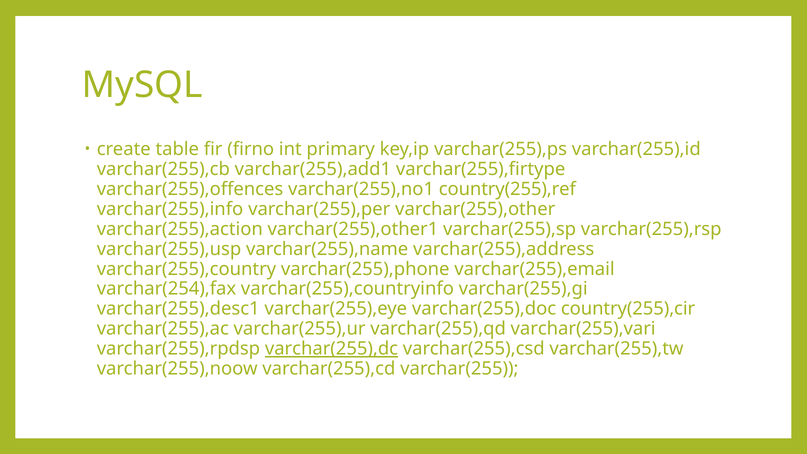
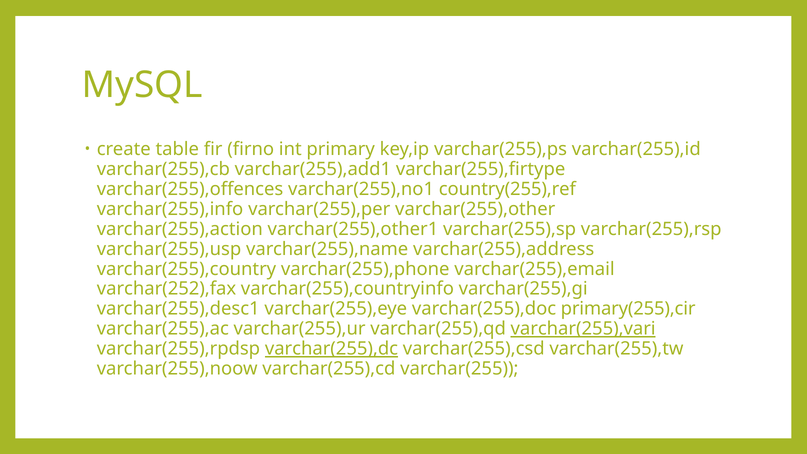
varchar(254),fax: varchar(254),fax -> varchar(252),fax
country(255),cir: country(255),cir -> primary(255),cir
varchar(255),vari underline: none -> present
